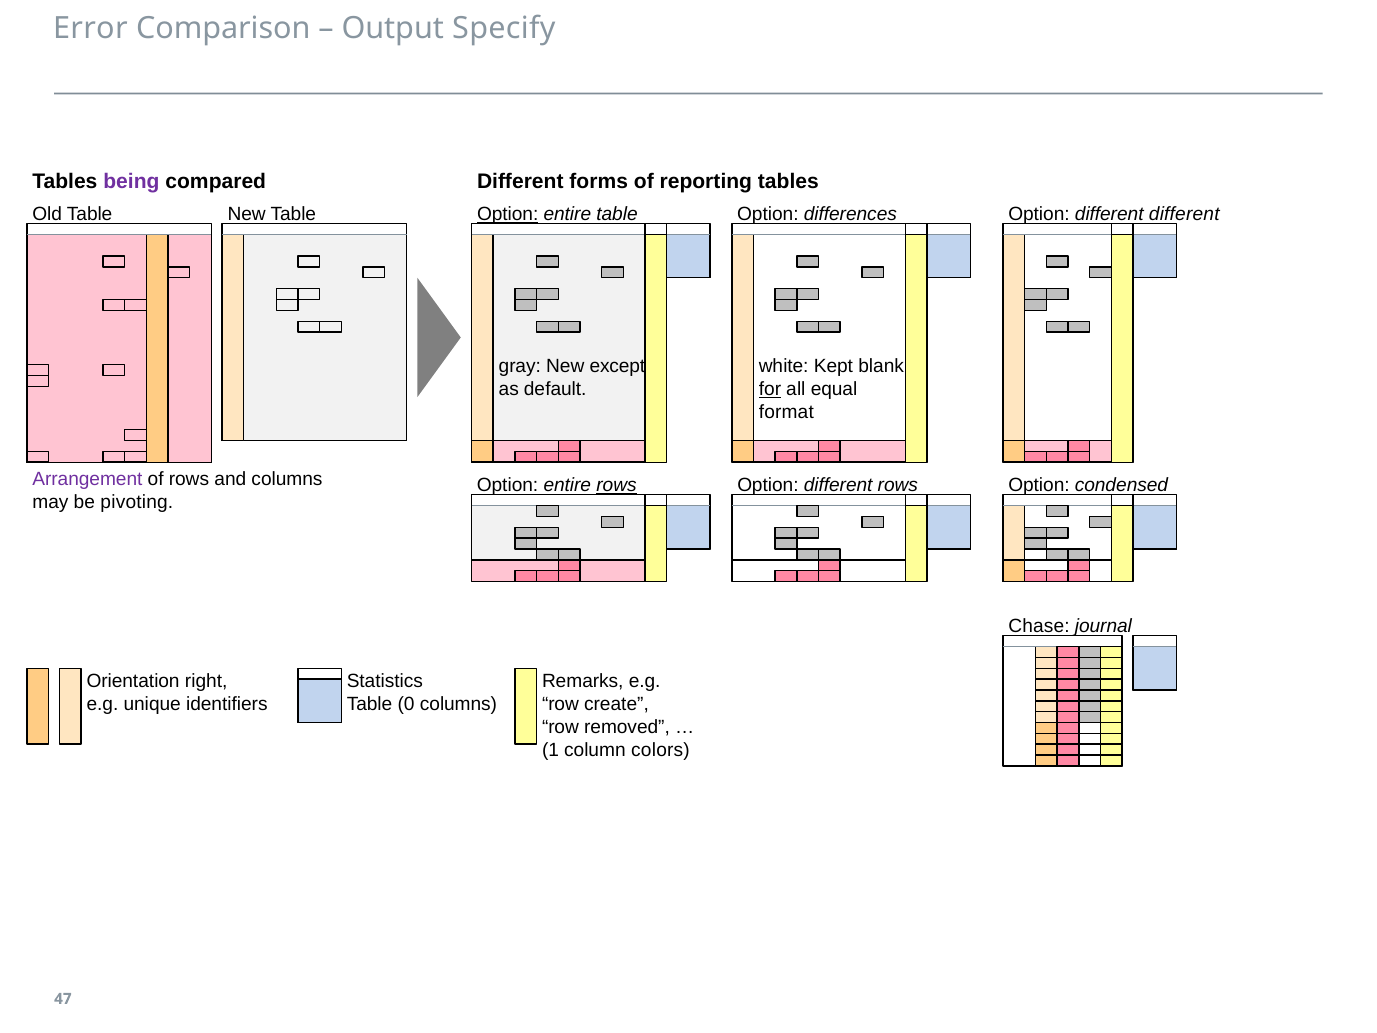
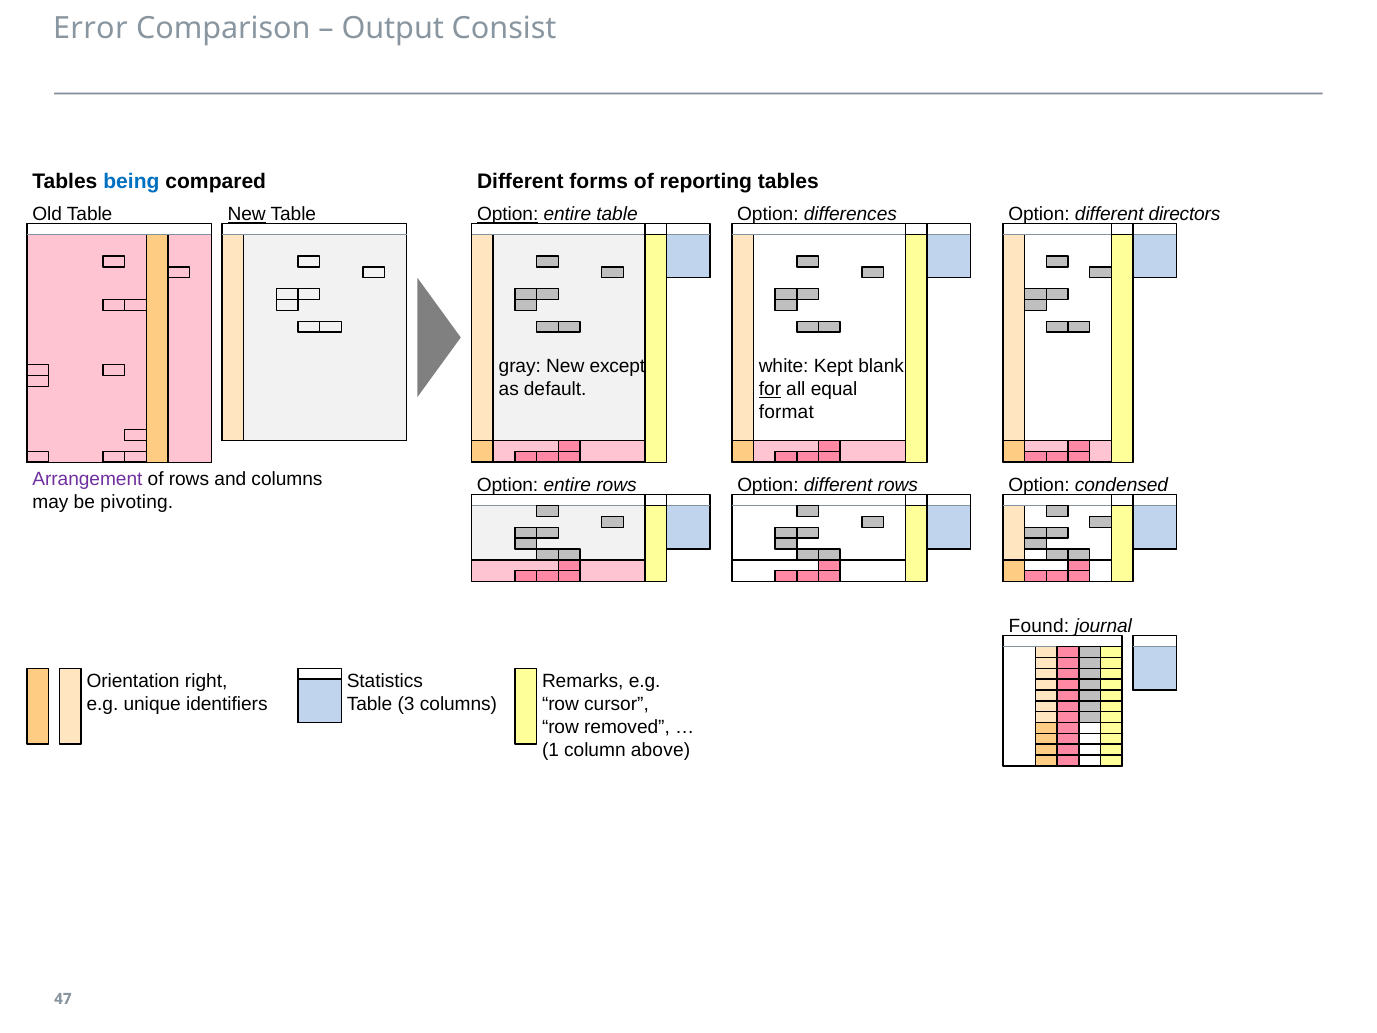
Specify: Specify -> Consist
being colour: purple -> blue
New at (247, 214) underline: none -> present
different different: different -> directors
rows at (616, 485) underline: present -> none
Chase: Chase -> Found
0: 0 -> 3
create: create -> cursor
colors: colors -> above
